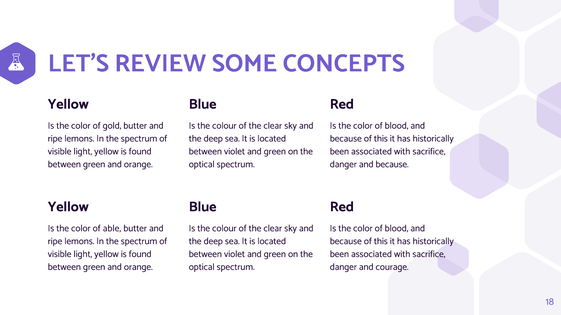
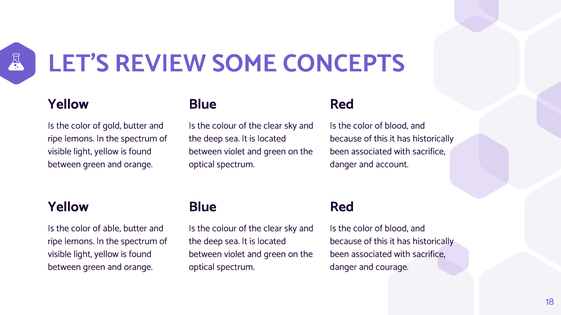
danger and because: because -> account
